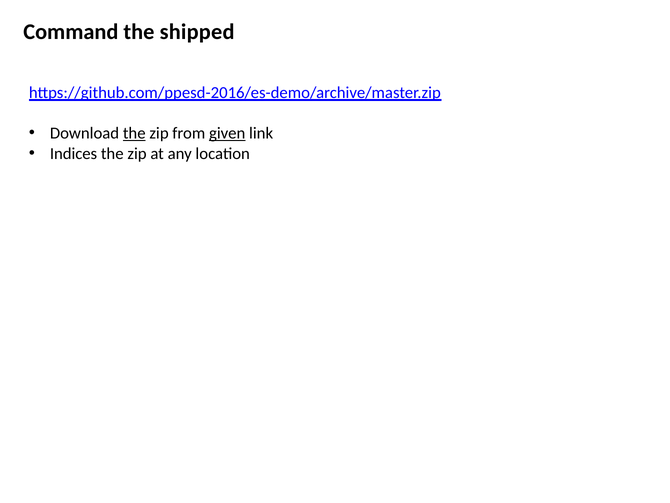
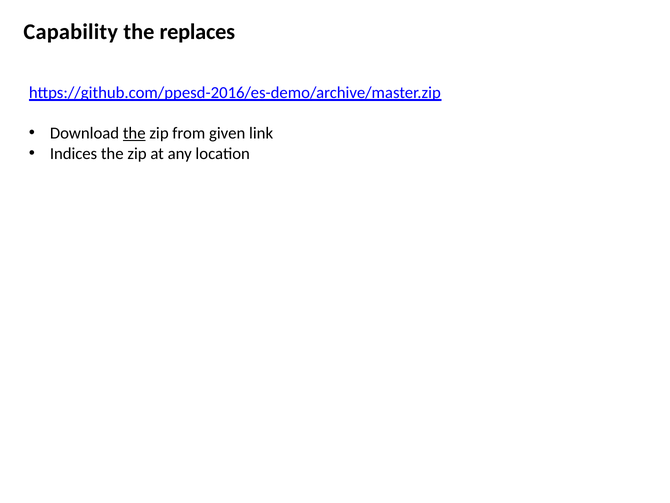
Command: Command -> Capability
shipped: shipped -> replaces
given underline: present -> none
